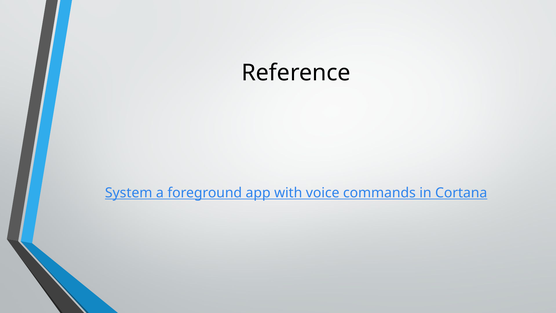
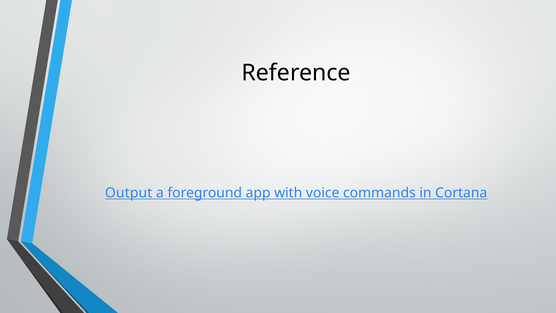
System: System -> Output
